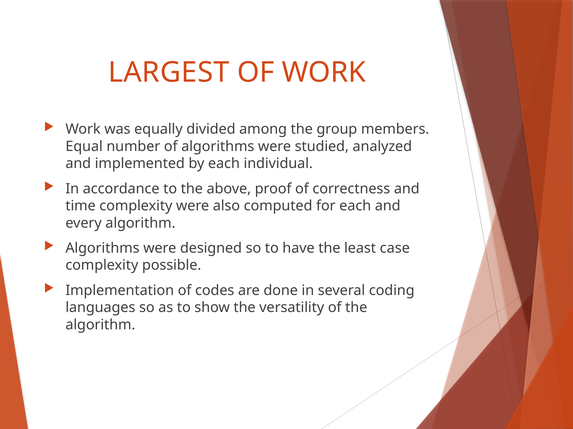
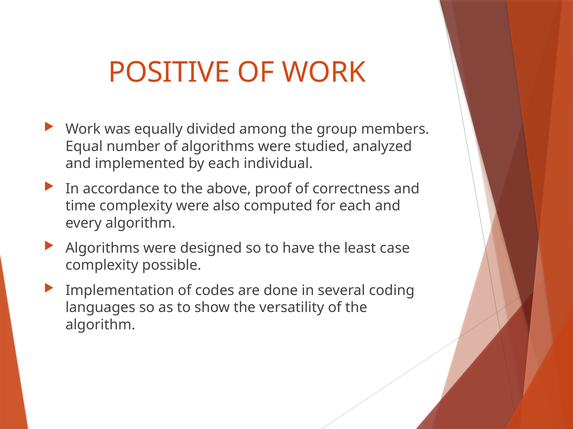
LARGEST: LARGEST -> POSITIVE
